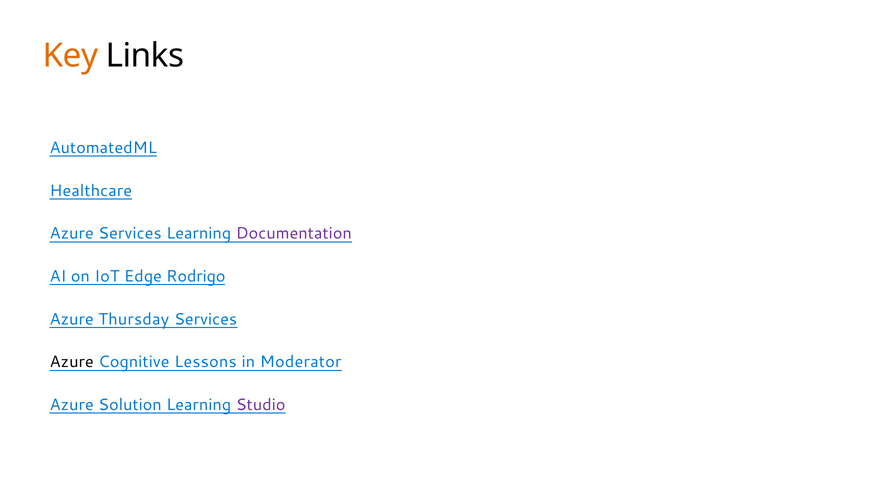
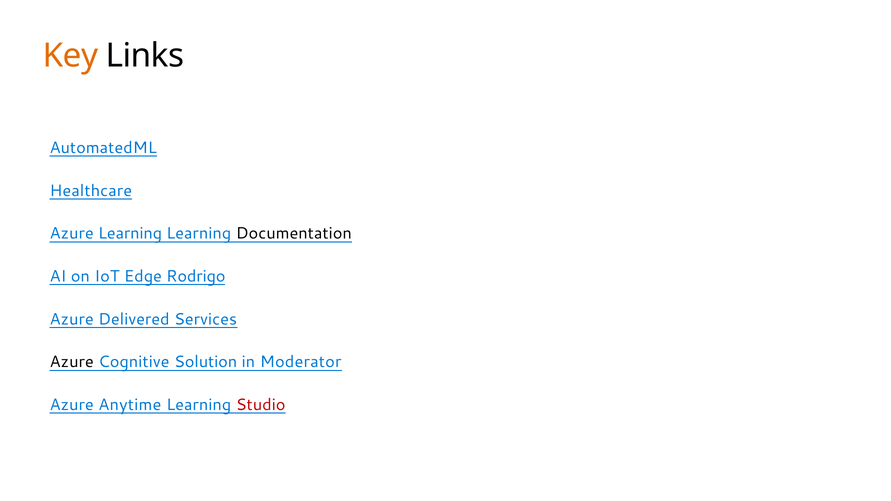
Azure Services: Services -> Learning
Documentation colour: purple -> black
Thursday: Thursday -> Delivered
Lessons: Lessons -> Solution
Solution: Solution -> Anytime
Studio colour: purple -> red
